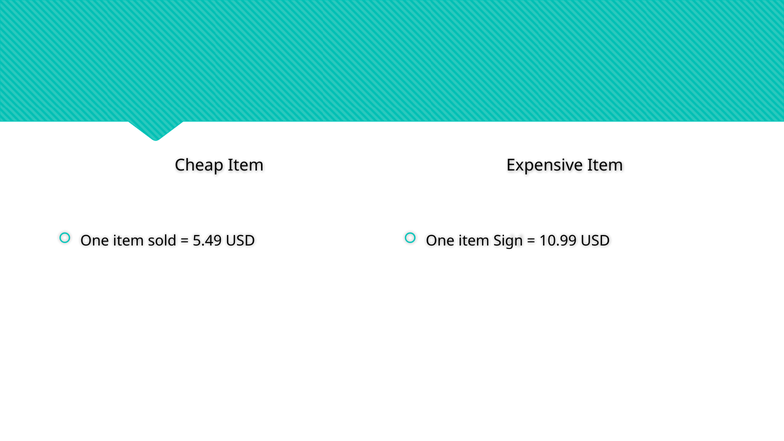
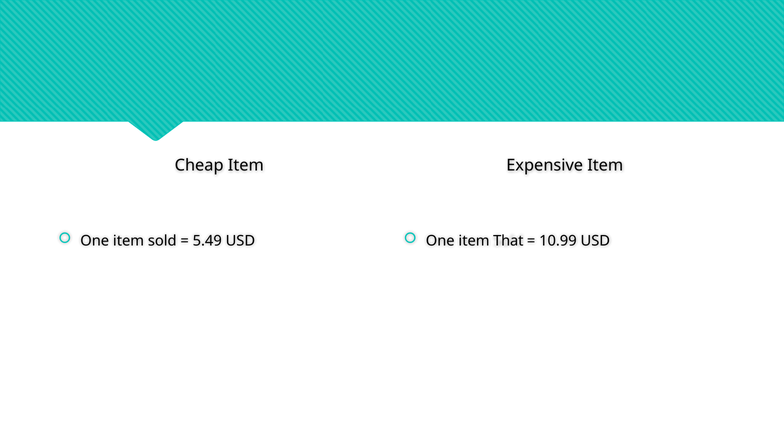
Sign: Sign -> That
